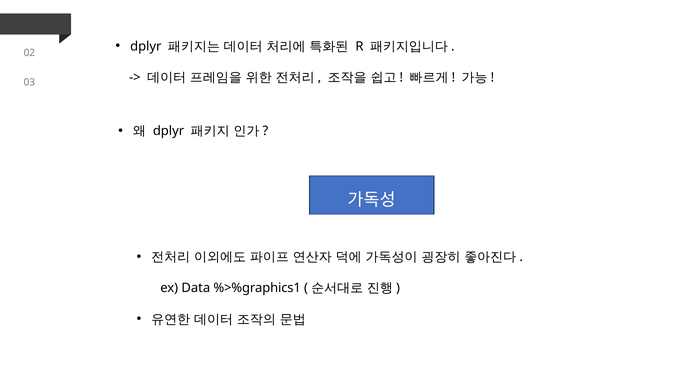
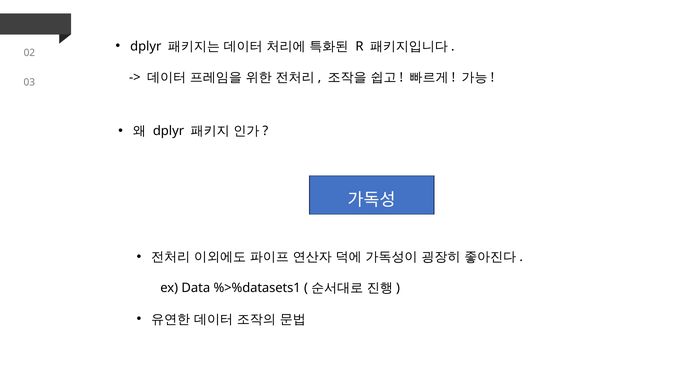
%>%graphics1: %>%graphics1 -> %>%datasets1
